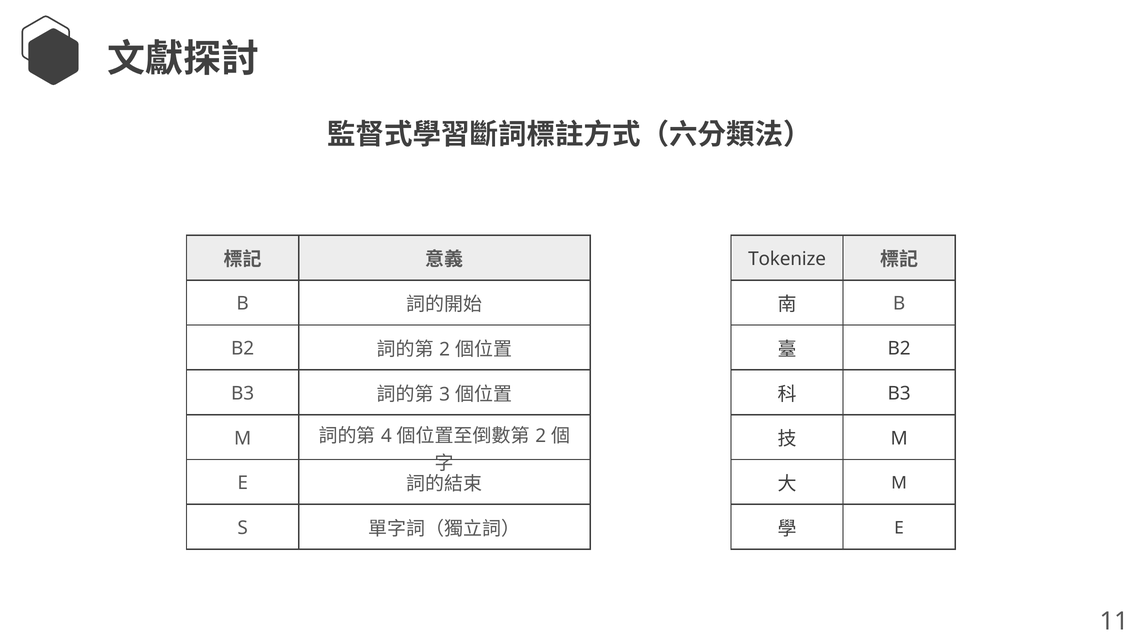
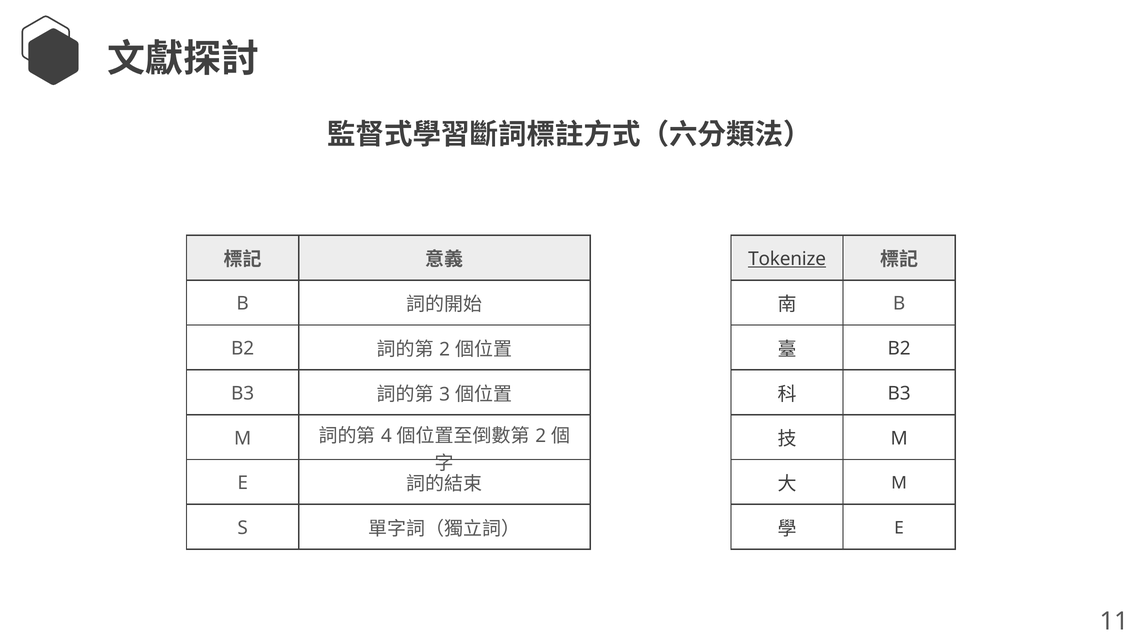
Tokenize underline: none -> present
